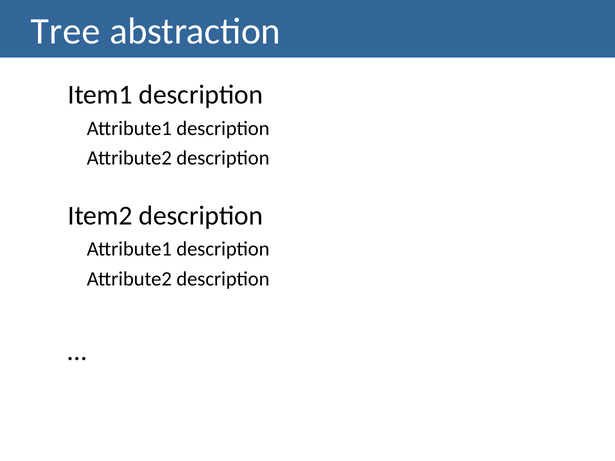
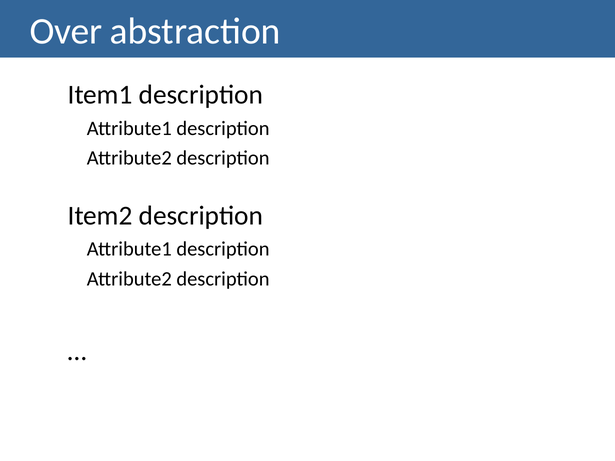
Tree: Tree -> Over
